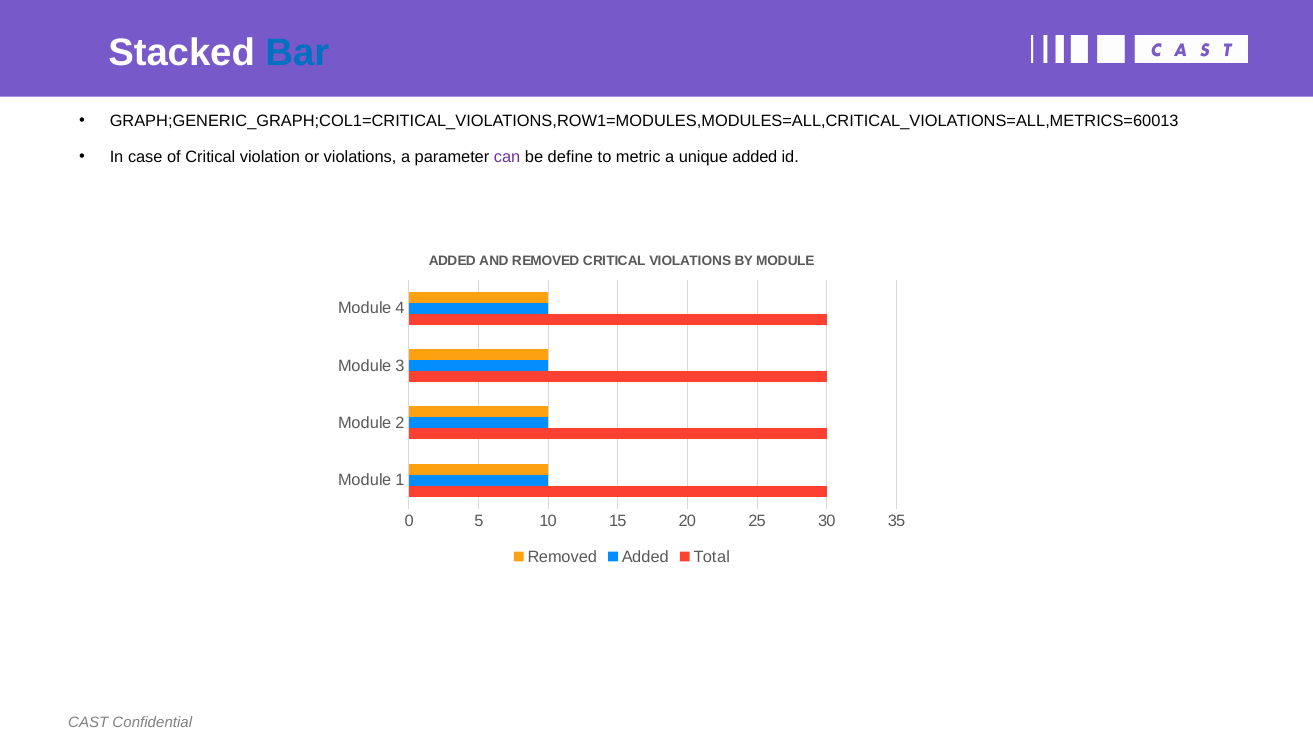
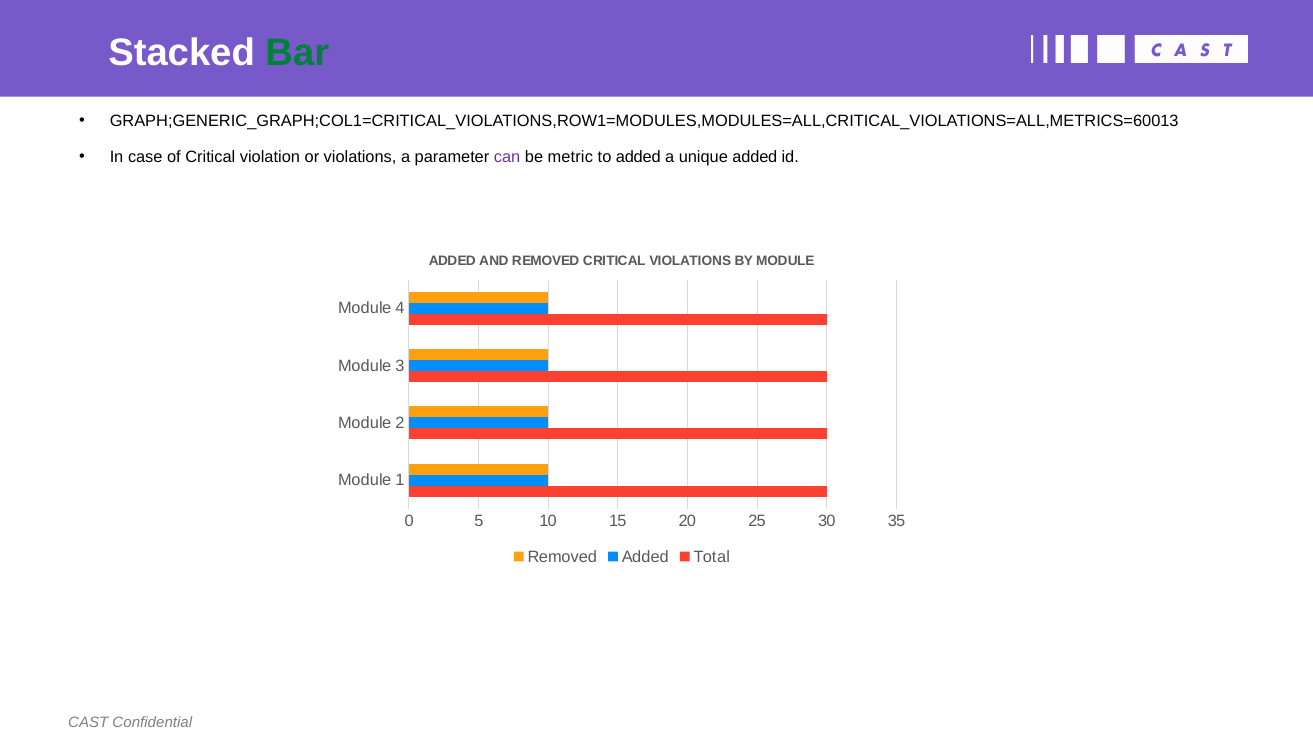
Bar colour: blue -> green
define: define -> metric
to metric: metric -> added
